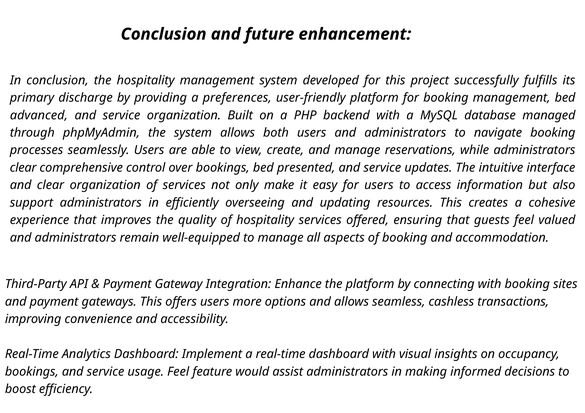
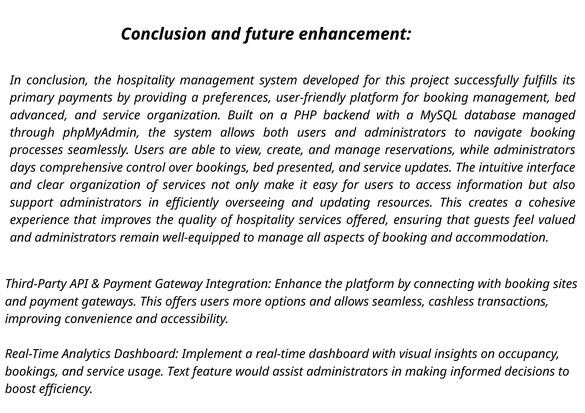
discharge: discharge -> payments
clear at (23, 168): clear -> days
usage Feel: Feel -> Text
